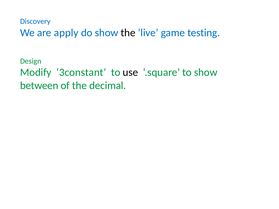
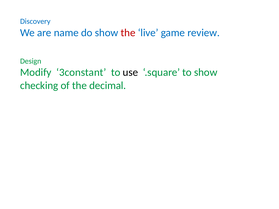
apply: apply -> name
the at (128, 33) colour: black -> red
testing: testing -> review
between: between -> checking
